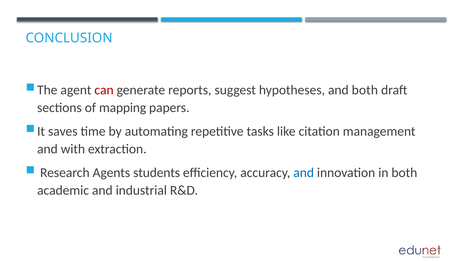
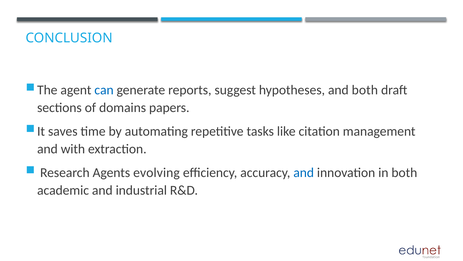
can colour: red -> blue
mapping: mapping -> domains
students: students -> evolving
